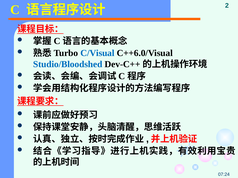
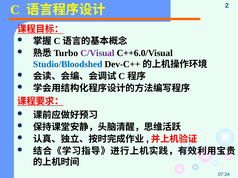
C/Visual colour: blue -> purple
